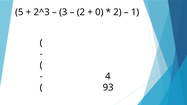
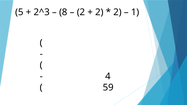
3: 3 -> 8
0 at (99, 12): 0 -> 2
93: 93 -> 59
